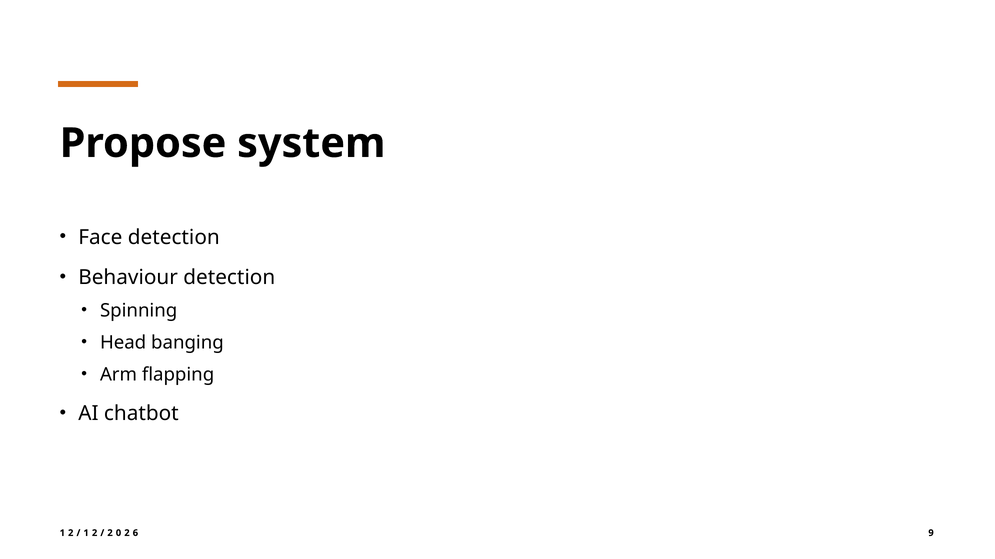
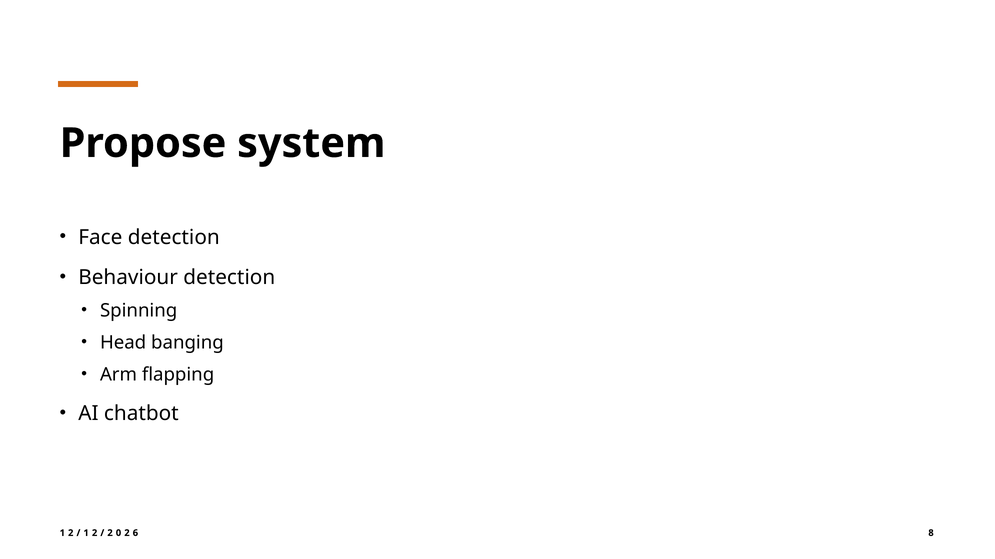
9: 9 -> 8
